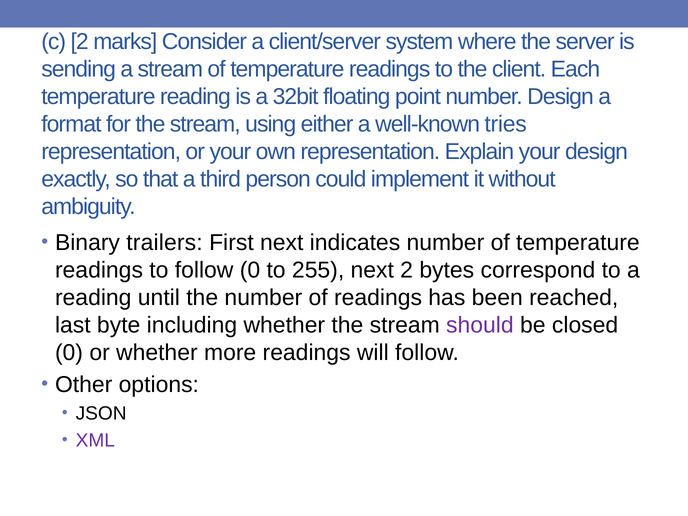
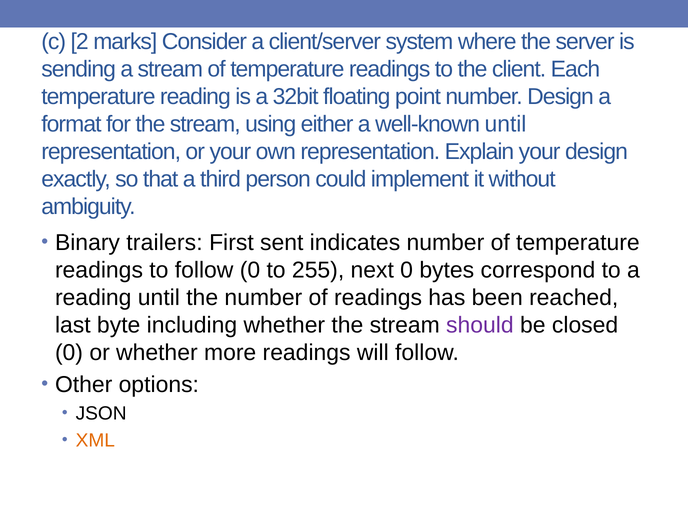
well-known tries: tries -> until
First next: next -> sent
next 2: 2 -> 0
XML colour: purple -> orange
